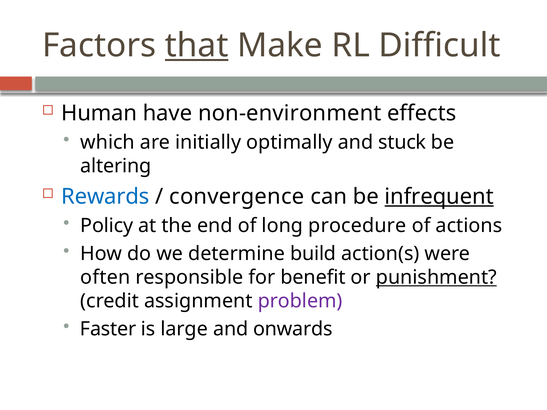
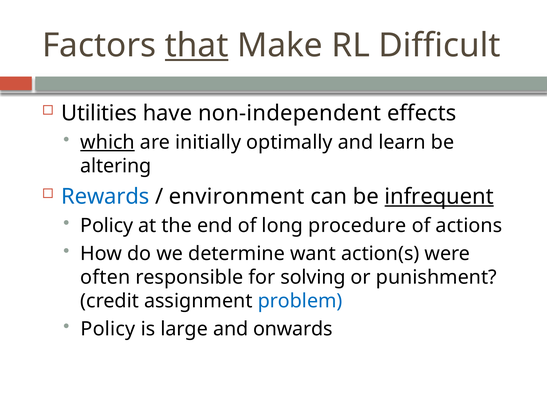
Human: Human -> Utilities
non‐environment: non‐environment -> non‐independent
which underline: none -> present
stuck: stuck -> learn
convergence: convergence -> environment
build: build -> want
benefit: benefit -> solving
punishment underline: present -> none
problem colour: purple -> blue
Faster at (108, 329): Faster -> Policy
